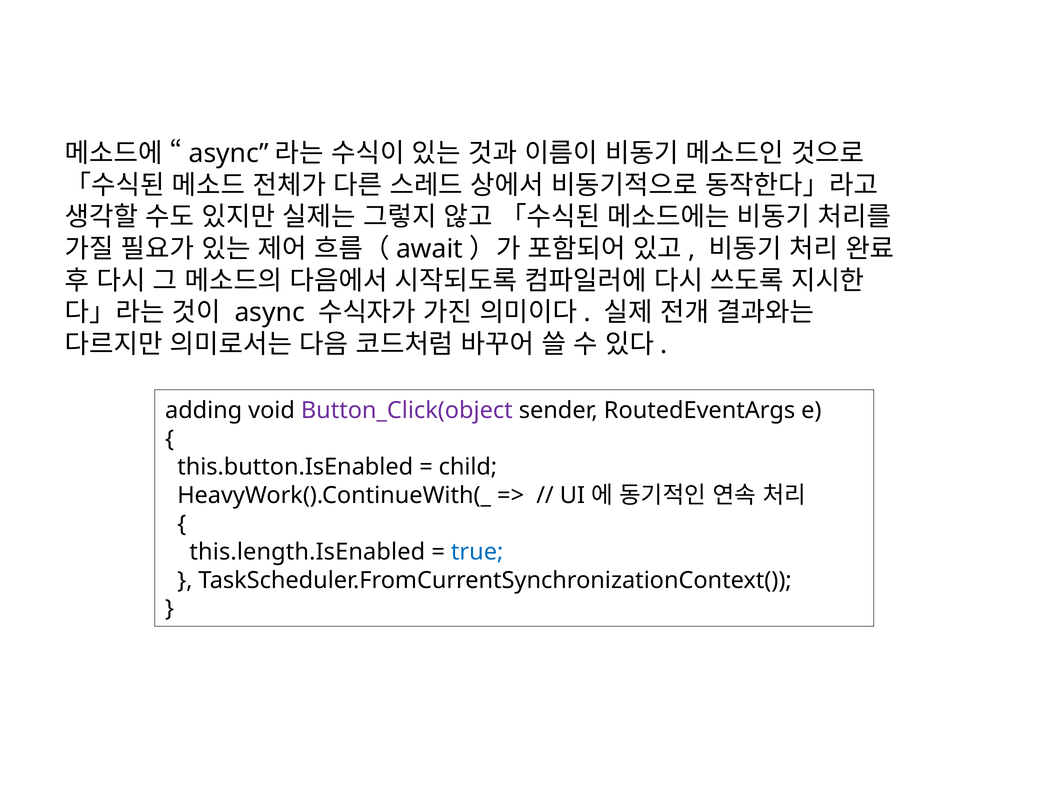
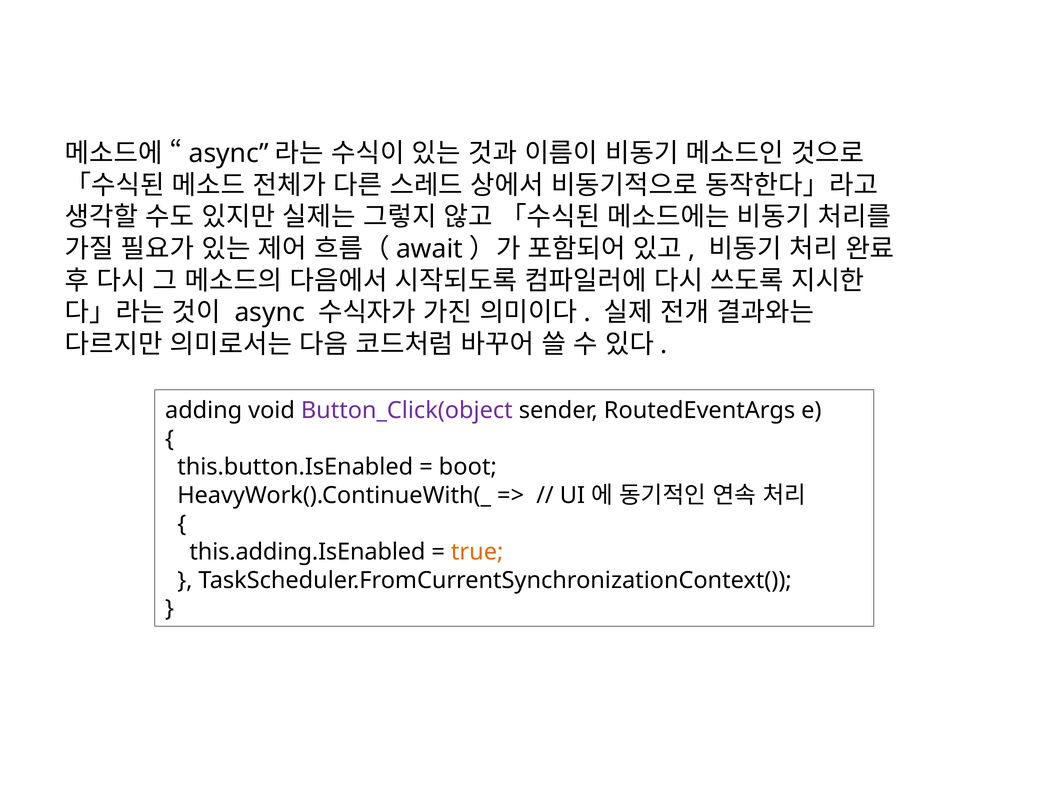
child: child -> boot
this.length.IsEnabled: this.length.IsEnabled -> this.adding.IsEnabled
true colour: blue -> orange
